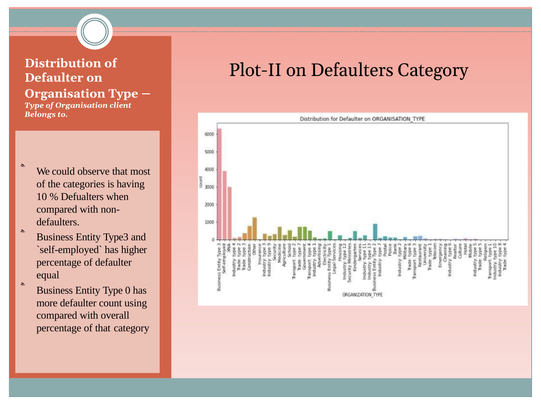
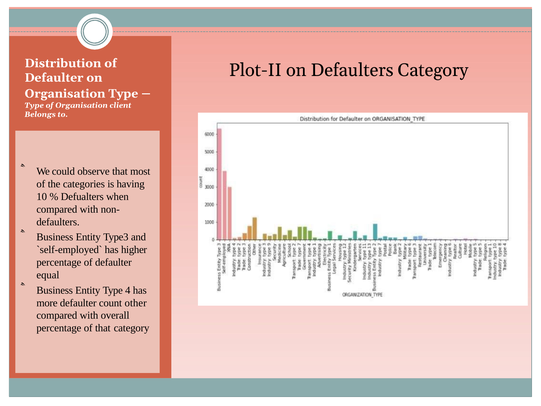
0: 0 -> 4
using: using -> other
